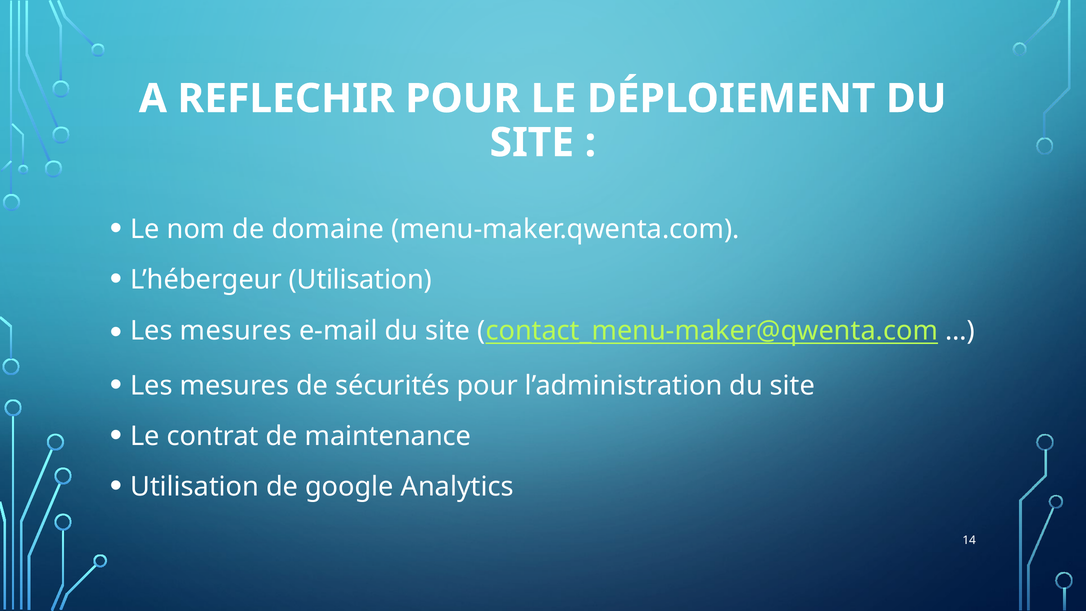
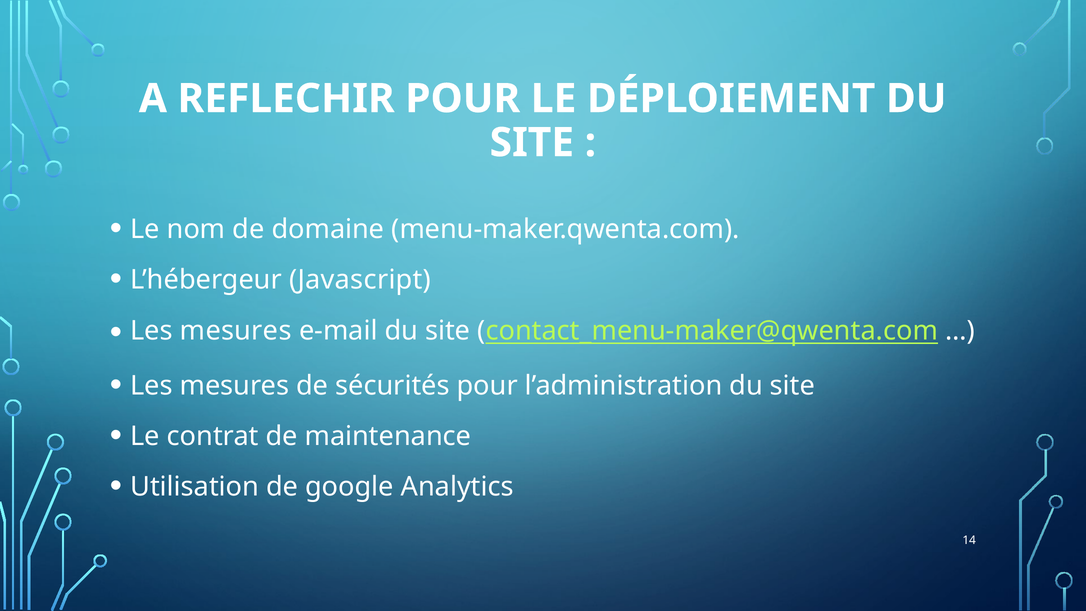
L’hébergeur Utilisation: Utilisation -> Javascript
